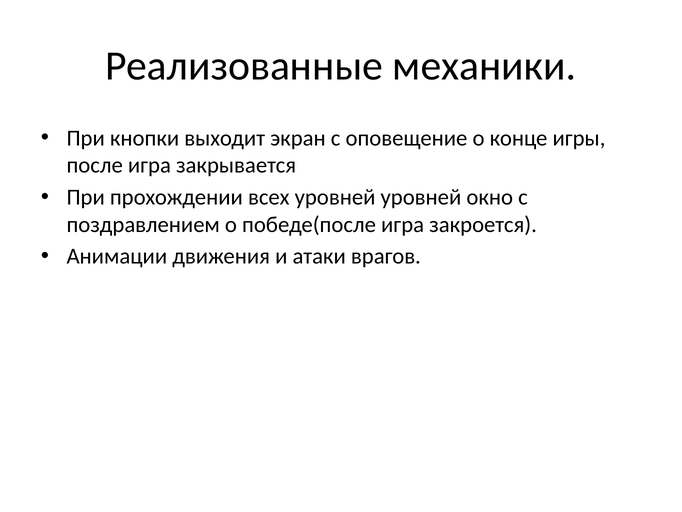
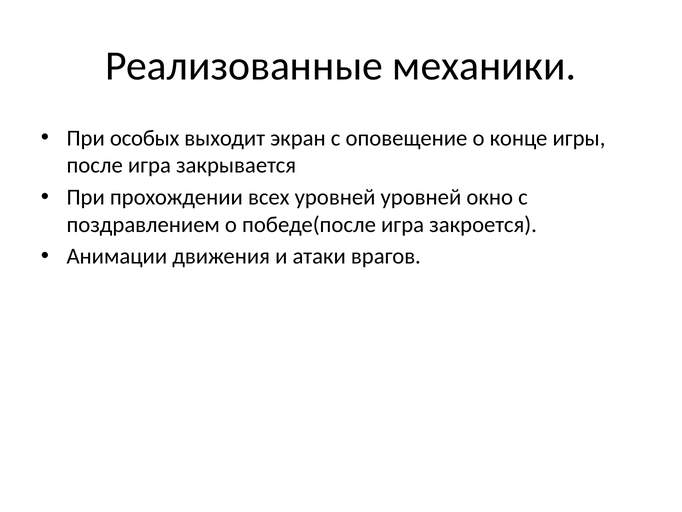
кнопки: кнопки -> особых
